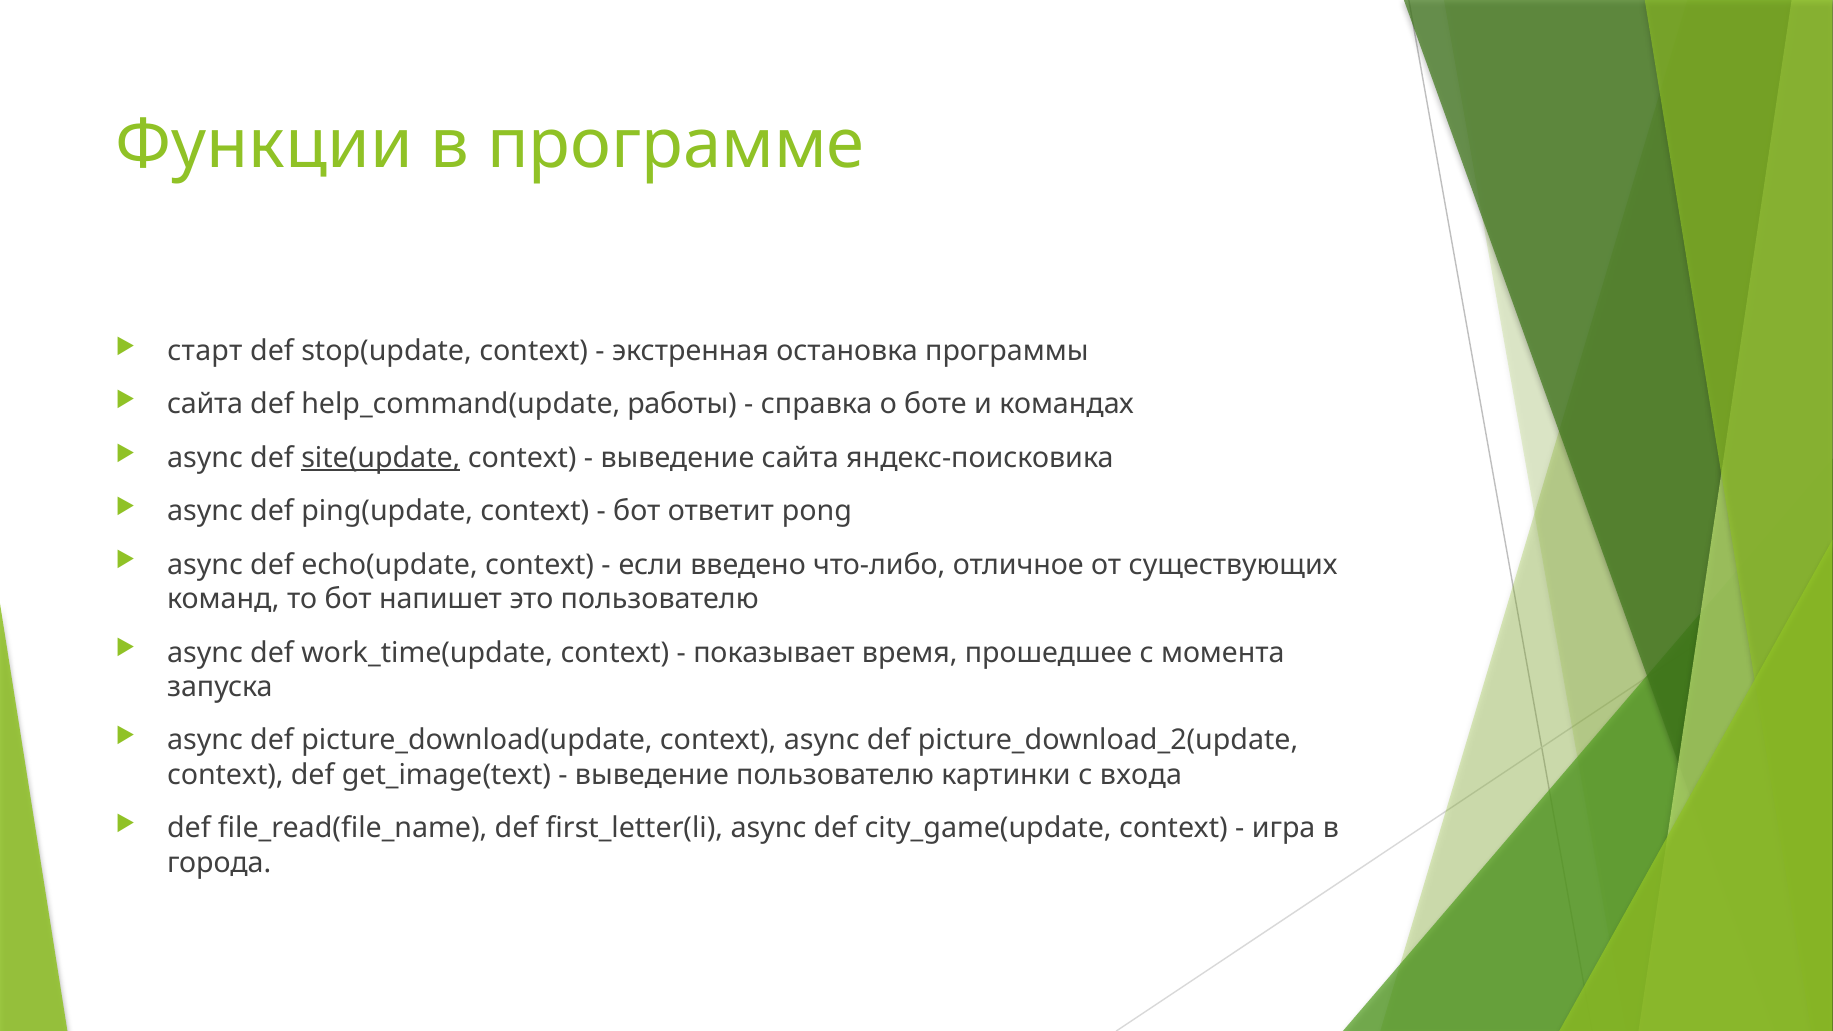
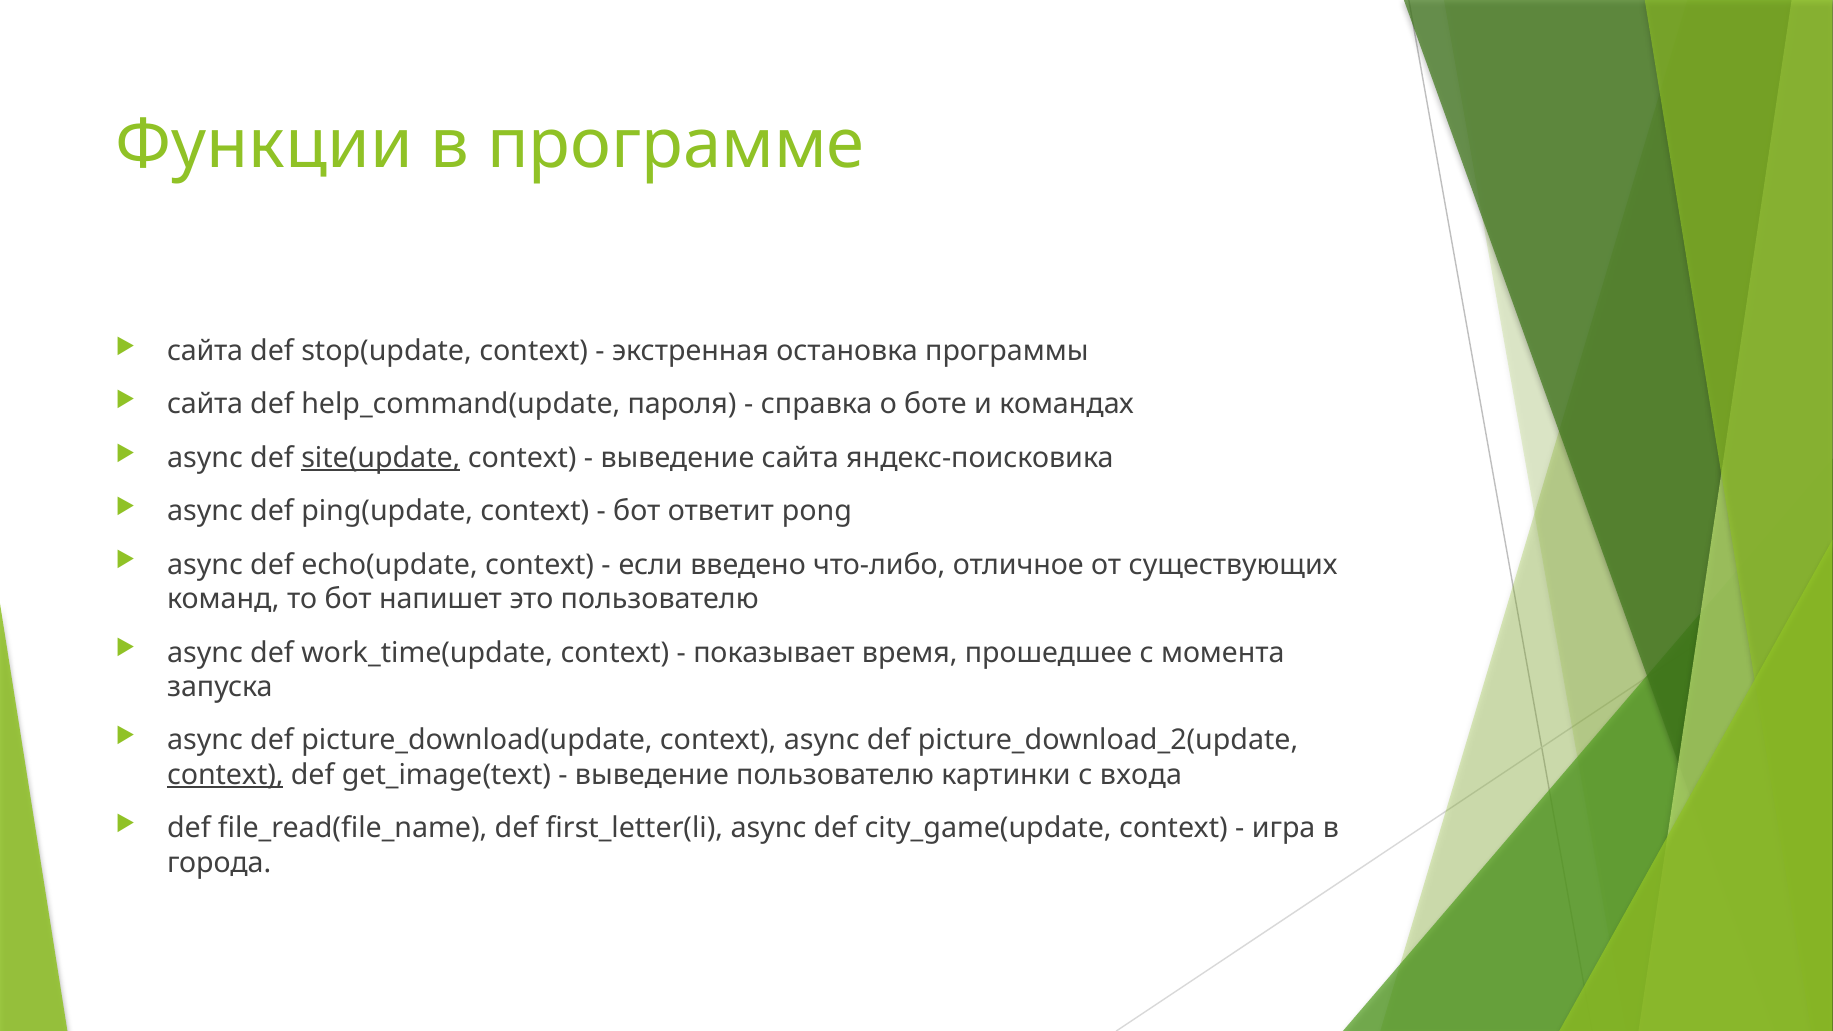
старт at (205, 351): старт -> сайта
работы: работы -> пароля
context at (225, 775) underline: none -> present
